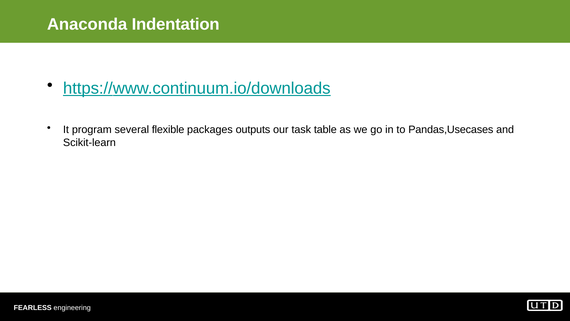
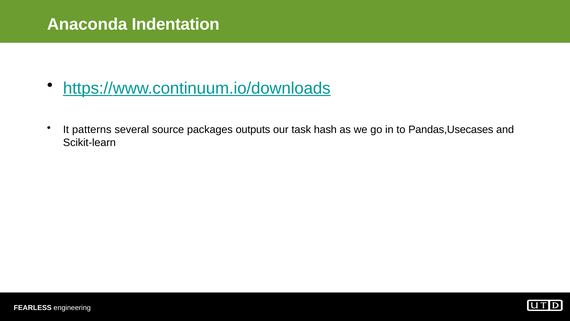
program: program -> patterns
flexible: flexible -> source
table: table -> hash
